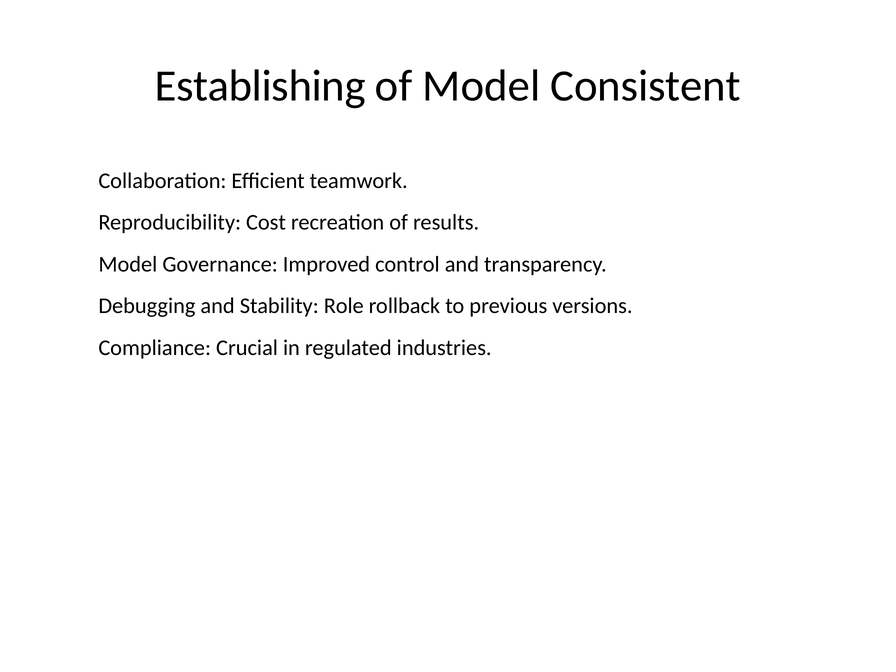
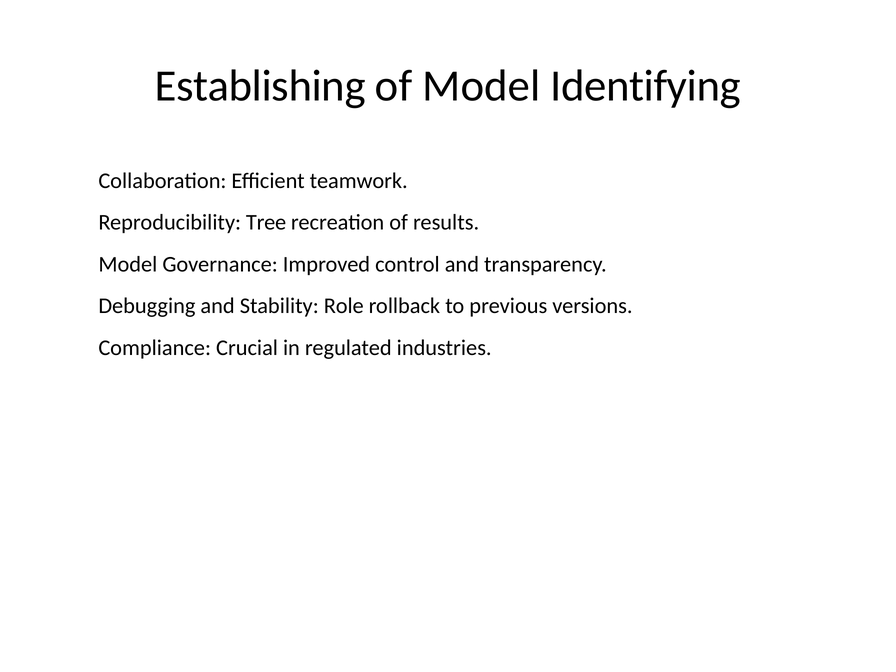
Consistent: Consistent -> Identifying
Cost: Cost -> Tree
